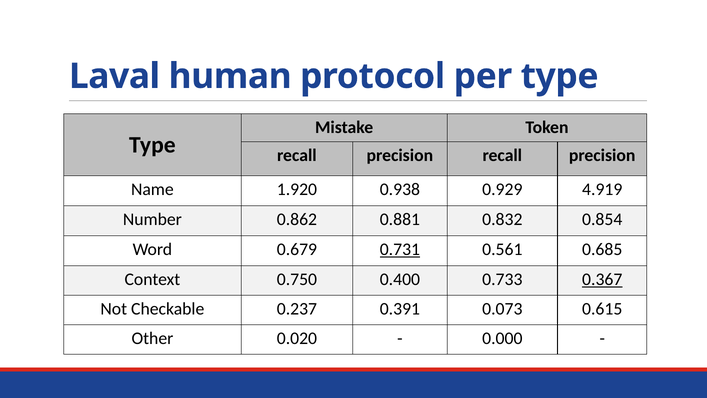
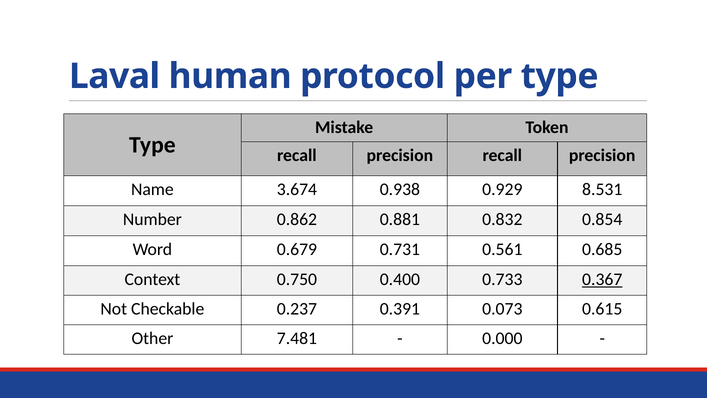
1.920: 1.920 -> 3.674
4.919: 4.919 -> 8.531
0.731 underline: present -> none
0.020: 0.020 -> 7.481
